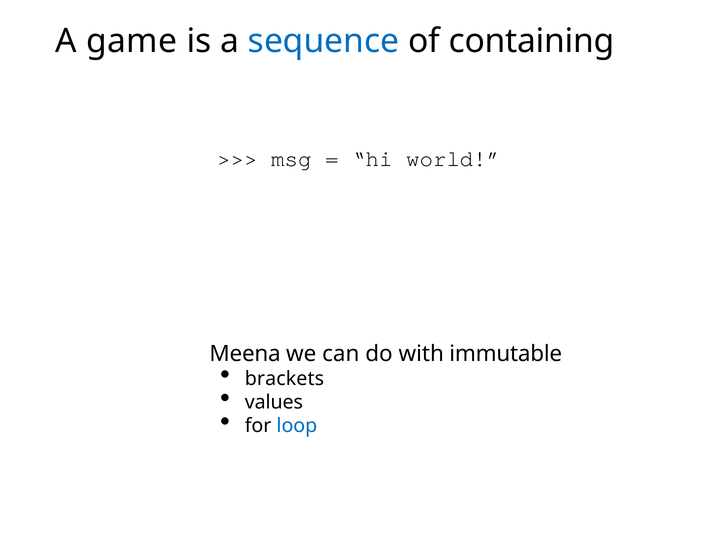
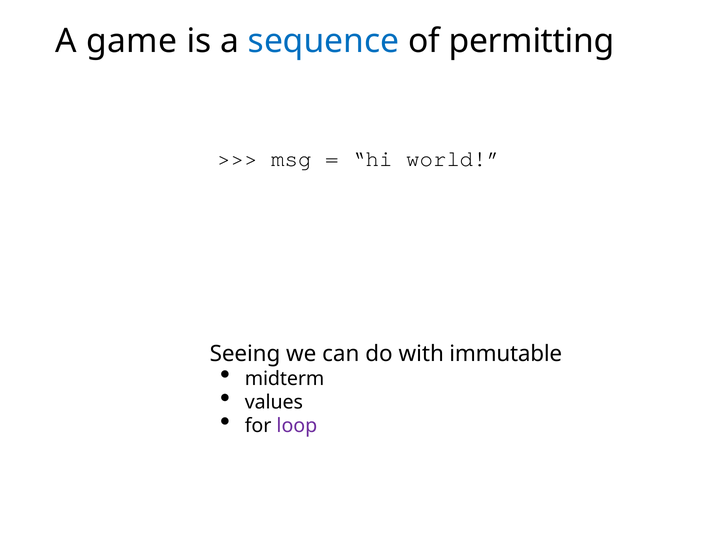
containing: containing -> permitting
Meena: Meena -> Seeing
brackets: brackets -> midterm
loop colour: blue -> purple
